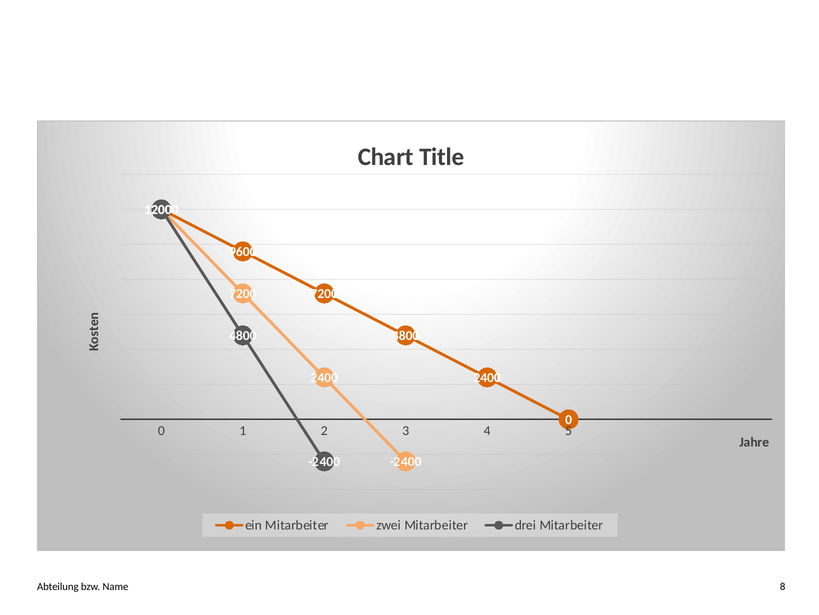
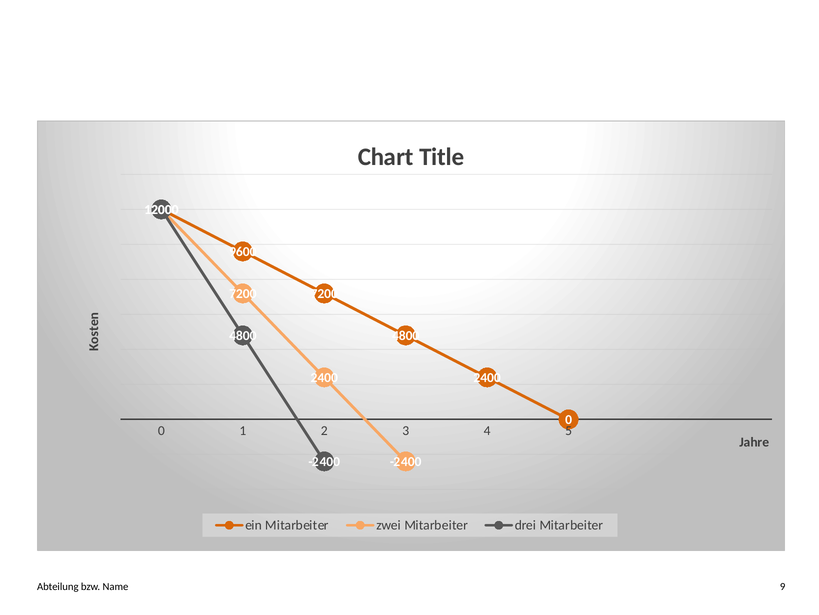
8: 8 -> 9
